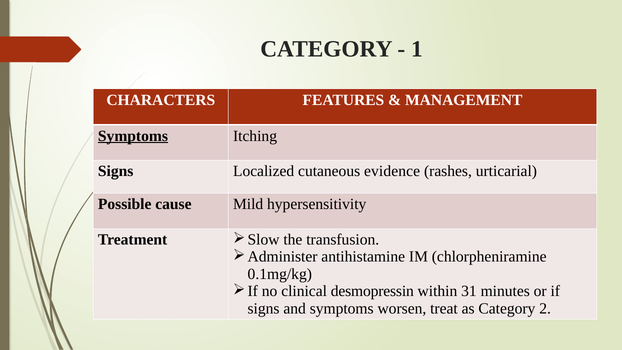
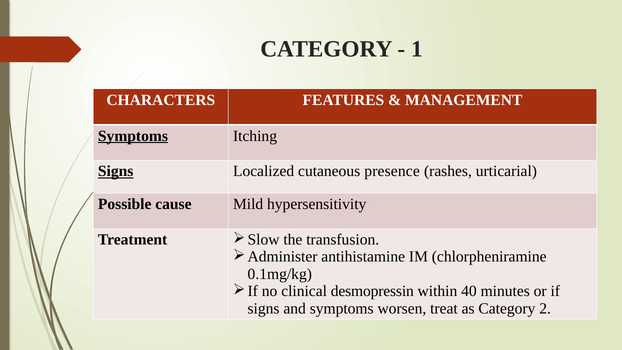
Signs at (116, 171) underline: none -> present
evidence: evidence -> presence
31: 31 -> 40
